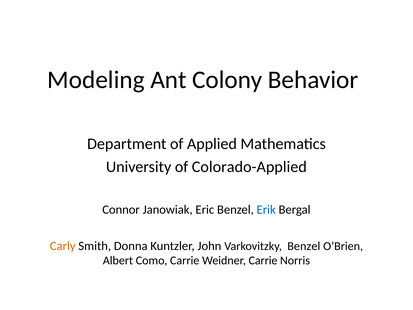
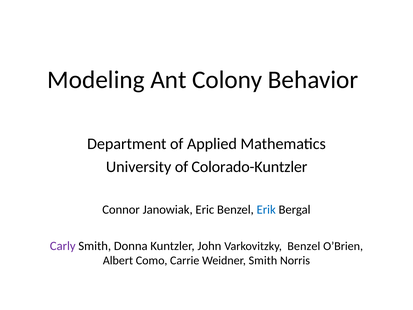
Colorado-Applied: Colorado-Applied -> Colorado-Kuntzler
Carly colour: orange -> purple
Weidner Carrie: Carrie -> Smith
